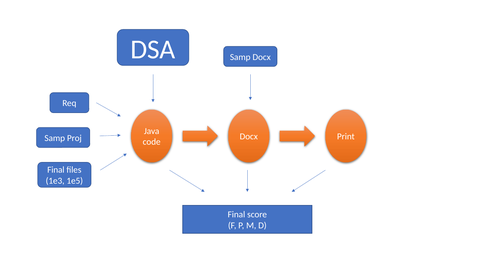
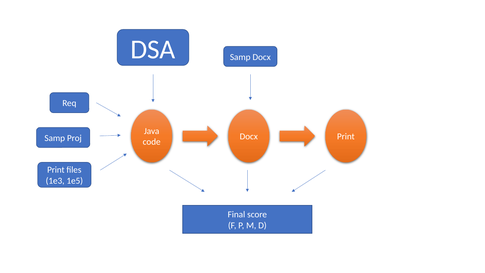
Final at (56, 170): Final -> Print
